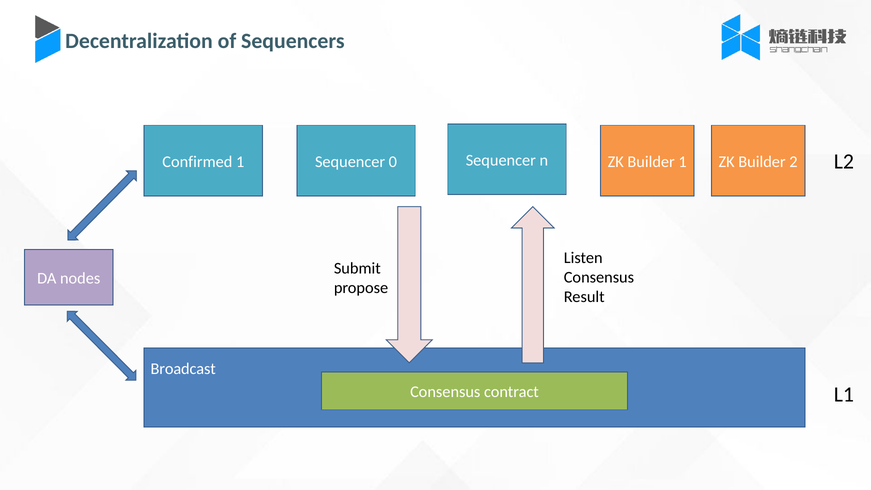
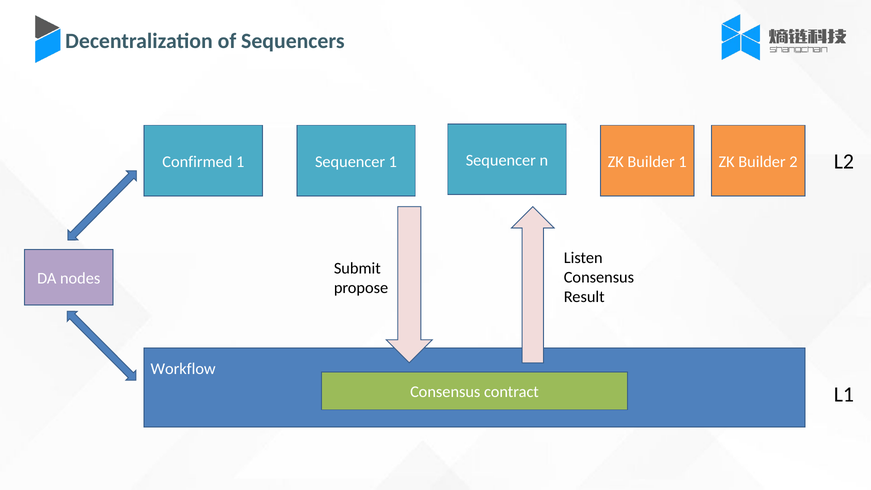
Sequencer 0: 0 -> 1
Broadcast: Broadcast -> Workflow
